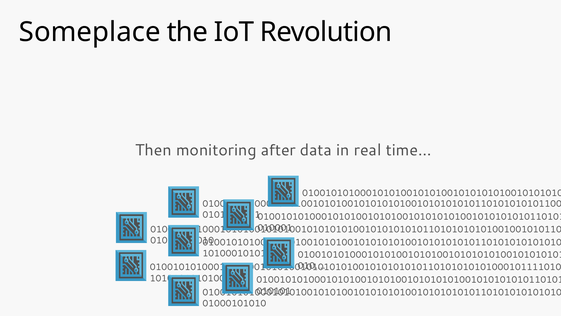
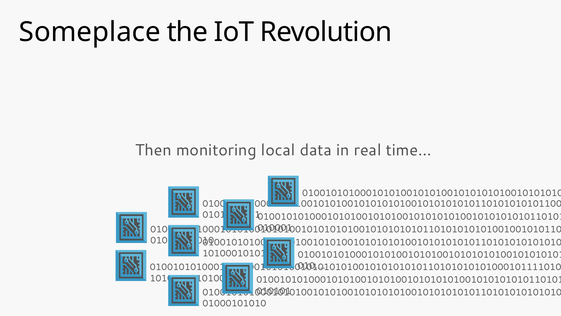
after: after -> local
